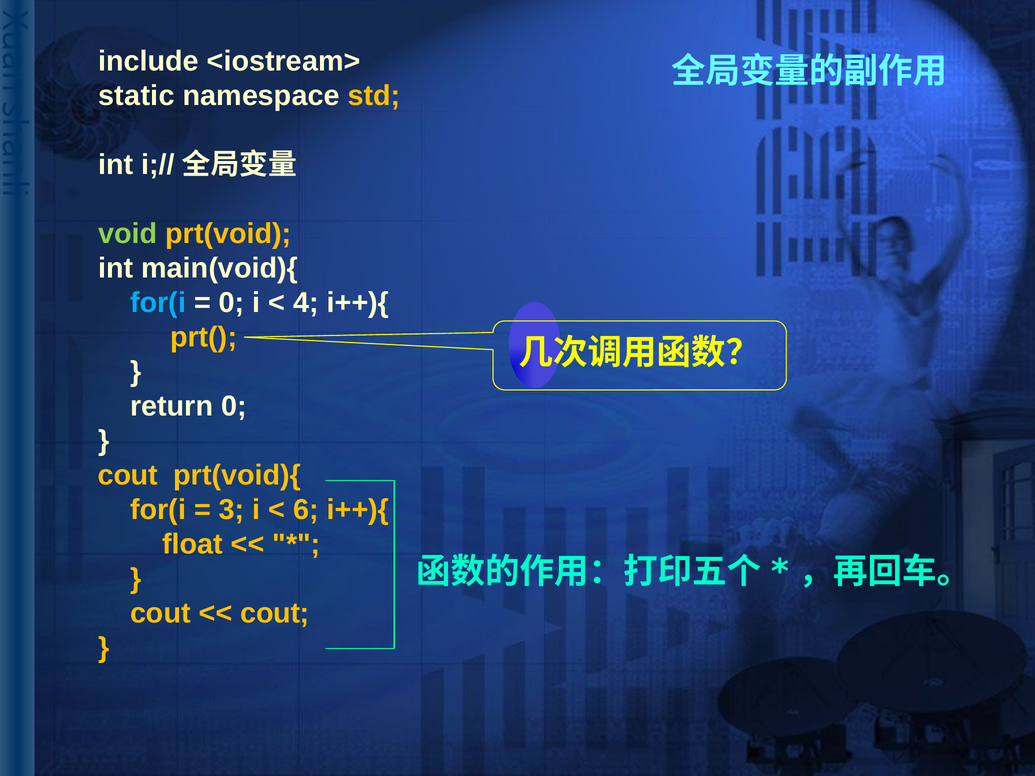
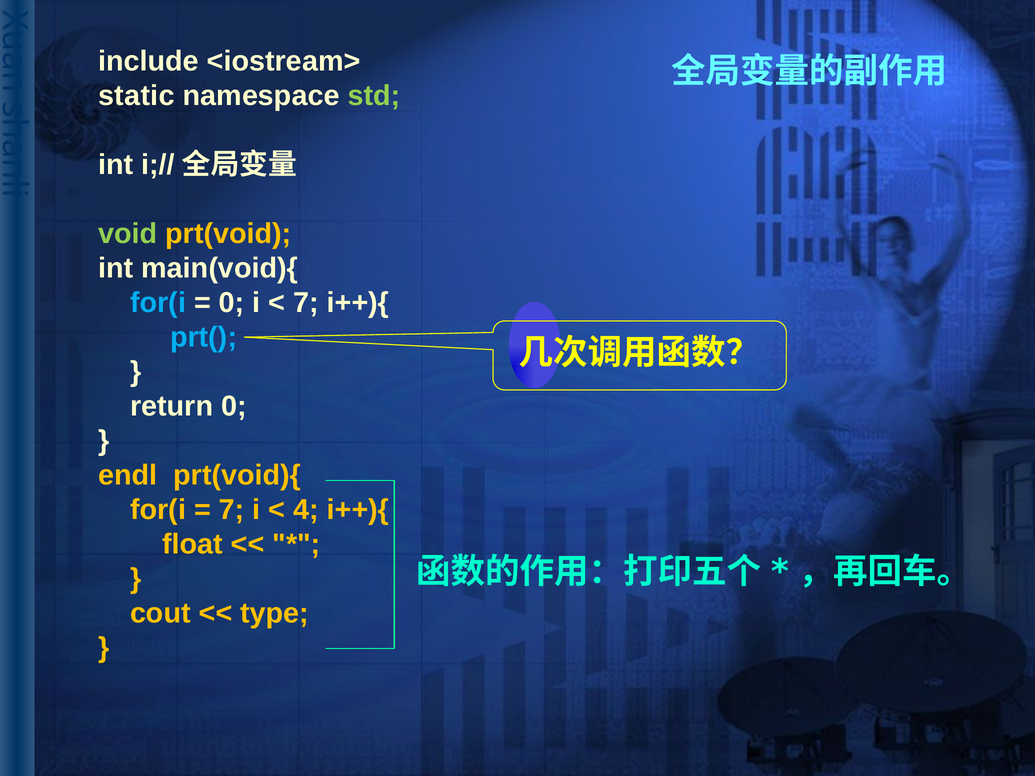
std colour: yellow -> light green
4 at (306, 303): 4 -> 7
prt( colour: yellow -> light blue
cout at (128, 475): cout -> endl
3 at (231, 510): 3 -> 7
6: 6 -> 4
cout at (275, 613): cout -> type
